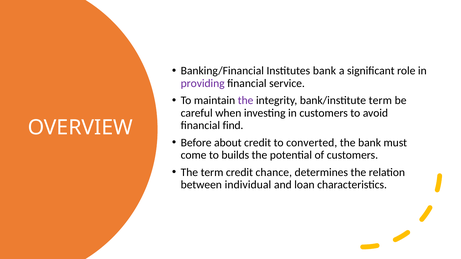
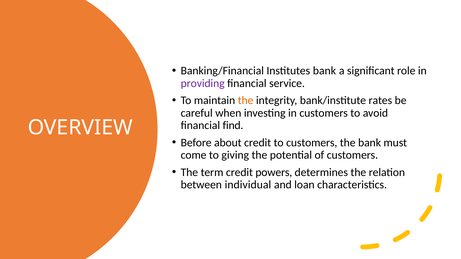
the at (246, 101) colour: purple -> orange
bank/institute term: term -> rates
to converted: converted -> customers
builds: builds -> giving
chance: chance -> powers
